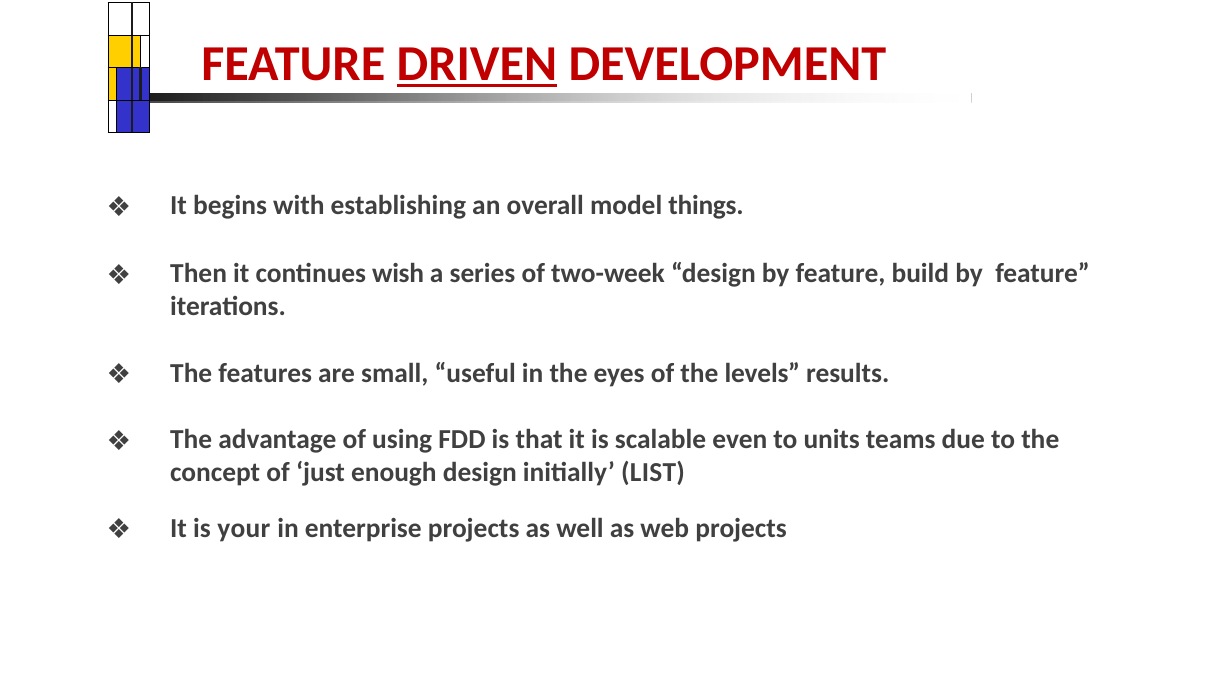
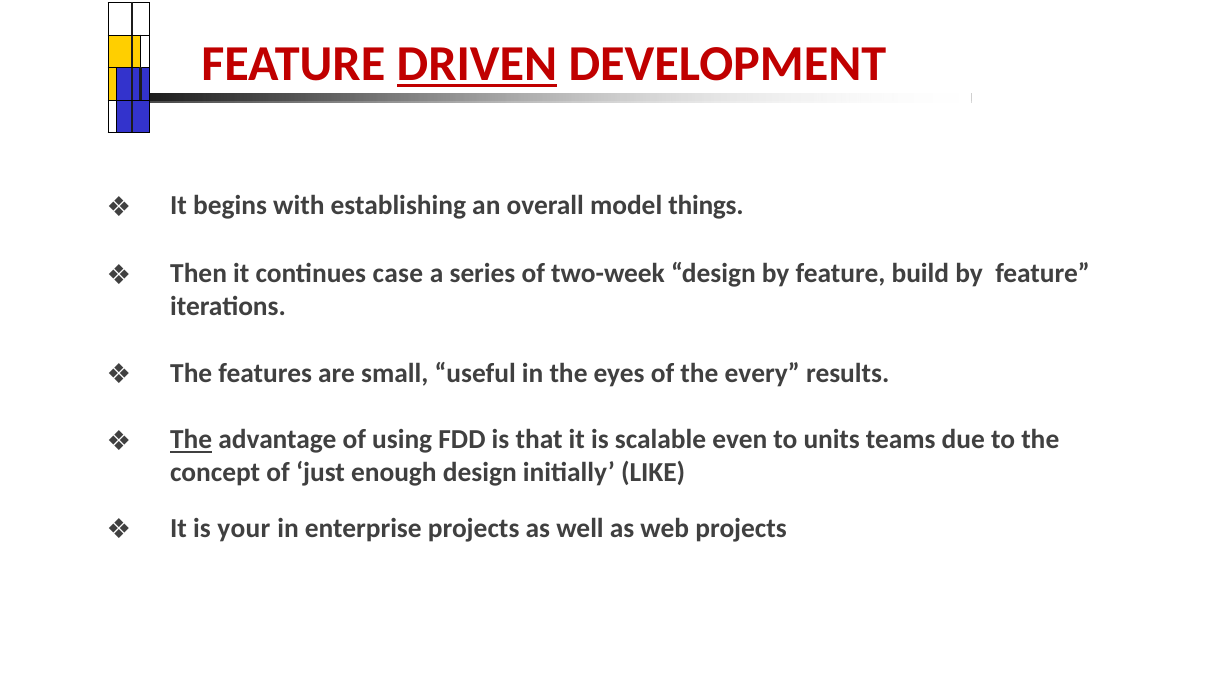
wish: wish -> case
levels: levels -> every
The at (191, 440) underline: none -> present
LIST: LIST -> LIKE
